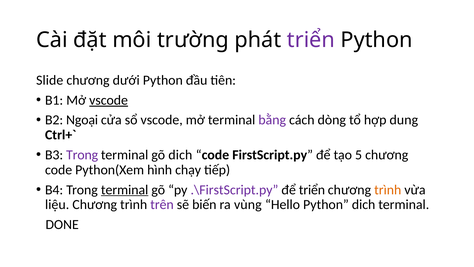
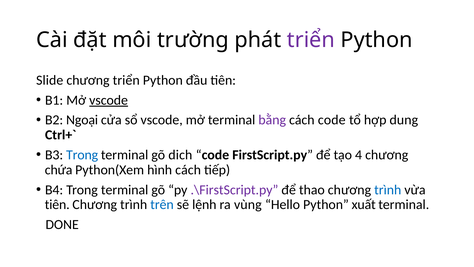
chương dưới: dưới -> triển
cách dòng: dòng -> code
Trong at (82, 155) colour: purple -> blue
5: 5 -> 4
code at (59, 170): code -> chứa
hình chạy: chạy -> cách
terminal at (125, 190) underline: present -> none
để triển: triển -> thao
trình at (388, 190) colour: orange -> blue
liệu at (57, 204): liệu -> tiên
trên colour: purple -> blue
biến: biến -> lệnh
Python dich: dich -> xuất
